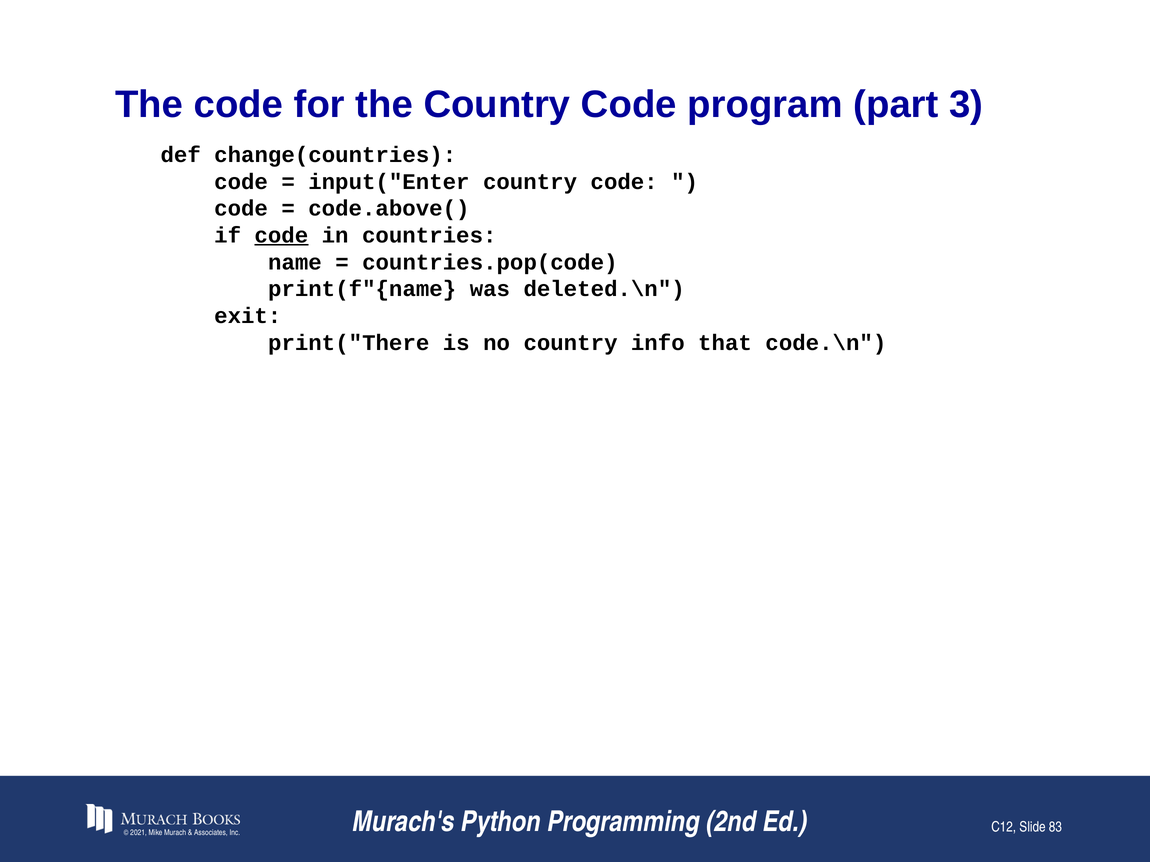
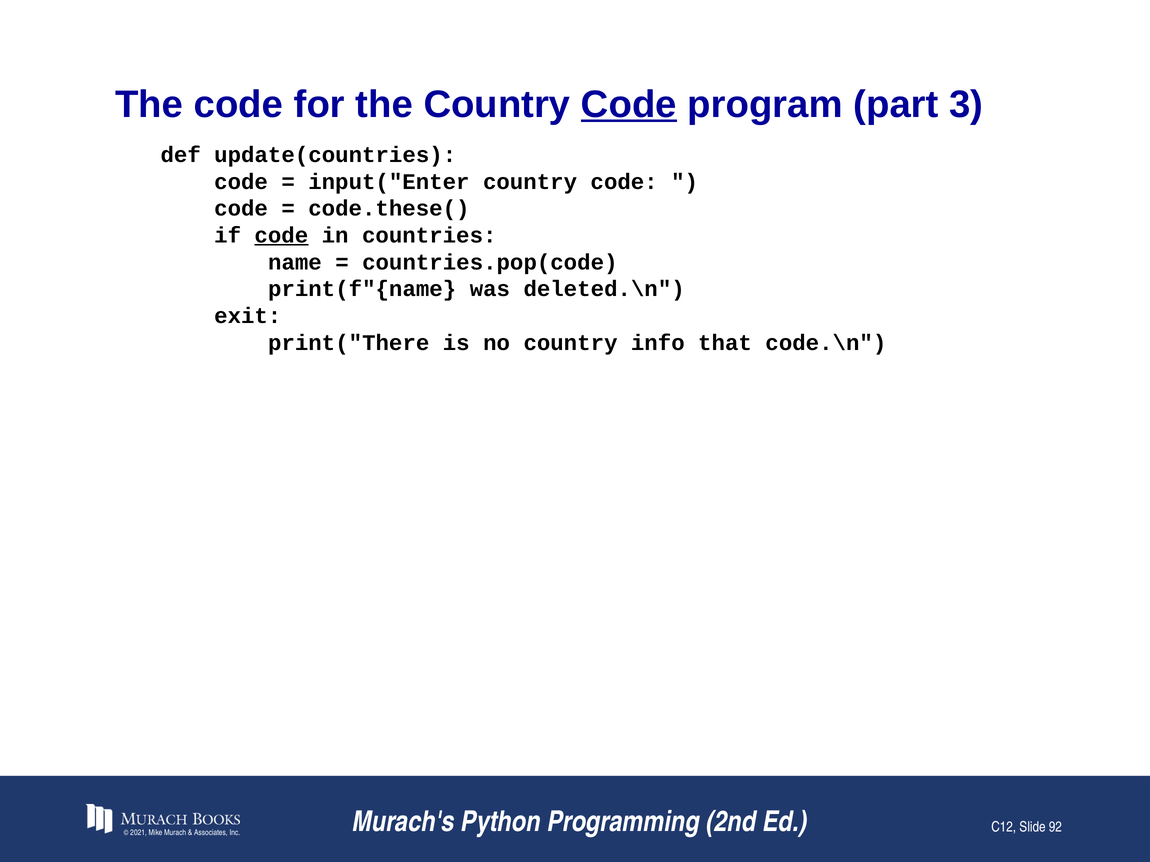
Code at (629, 104) underline: none -> present
change(countries: change(countries -> update(countries
code.above(: code.above( -> code.these(
83: 83 -> 92
